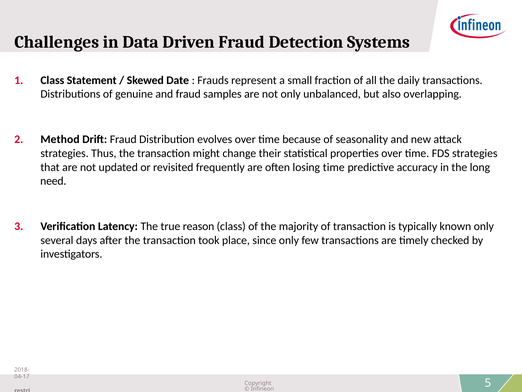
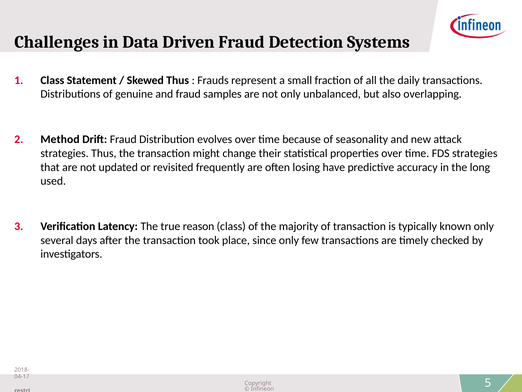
Skewed Date: Date -> Thus
losing time: time -> have
need: need -> used
